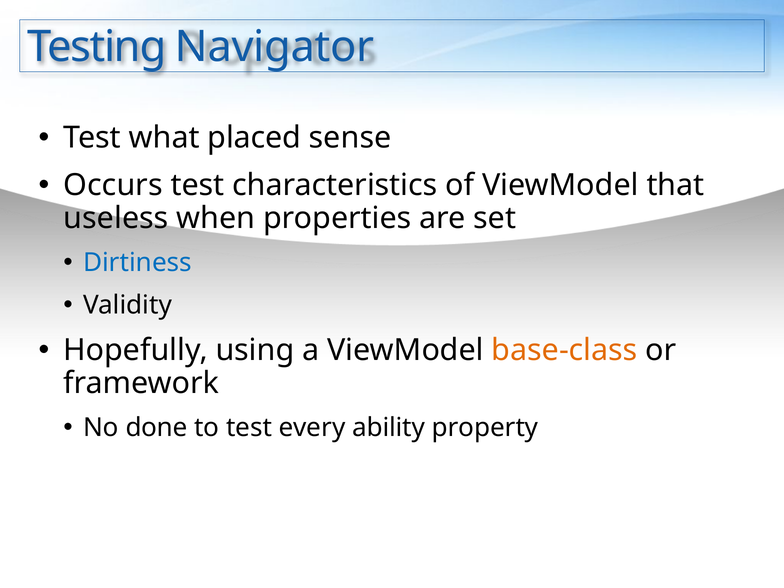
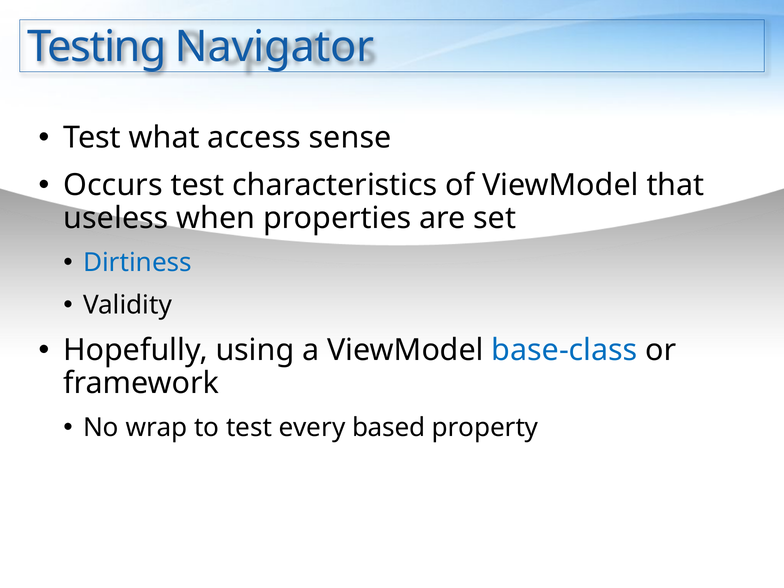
placed: placed -> access
base-class colour: orange -> blue
done: done -> wrap
ability: ability -> based
